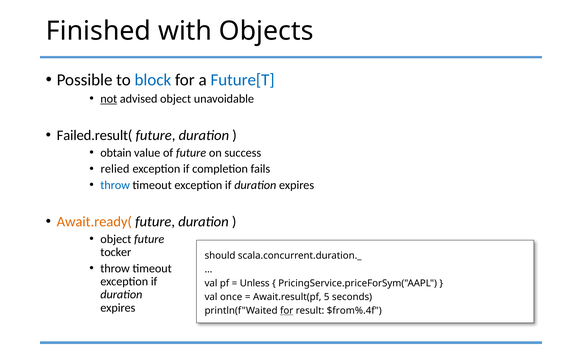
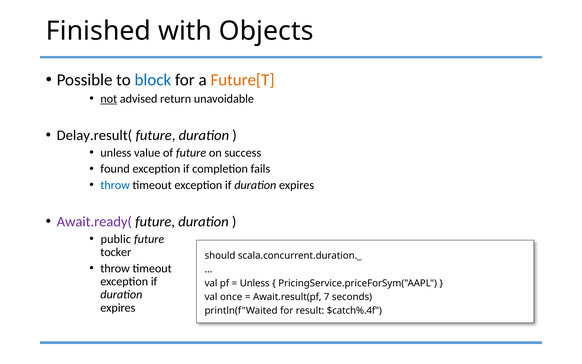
Future[T colour: blue -> orange
advised object: object -> return
Failed.result(: Failed.result( -> Delay.result(
obtain at (116, 153): obtain -> unless
relied: relied -> found
Await.ready( colour: orange -> purple
object at (116, 239): object -> public
5: 5 -> 7
for at (287, 310) underline: present -> none
$from%.4f: $from%.4f -> $catch%.4f
